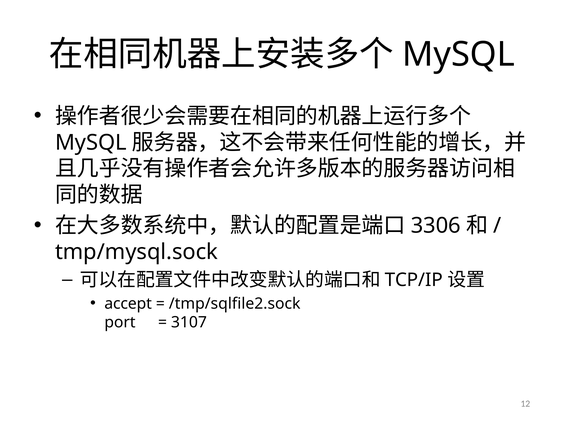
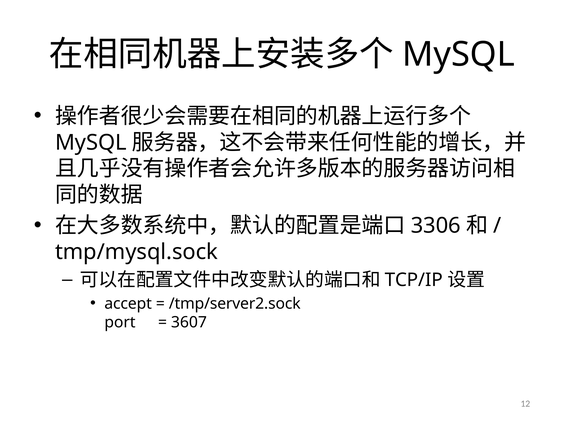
/tmp/sqlfile2.sock: /tmp/sqlfile2.sock -> /tmp/server2.sock
3107: 3107 -> 3607
